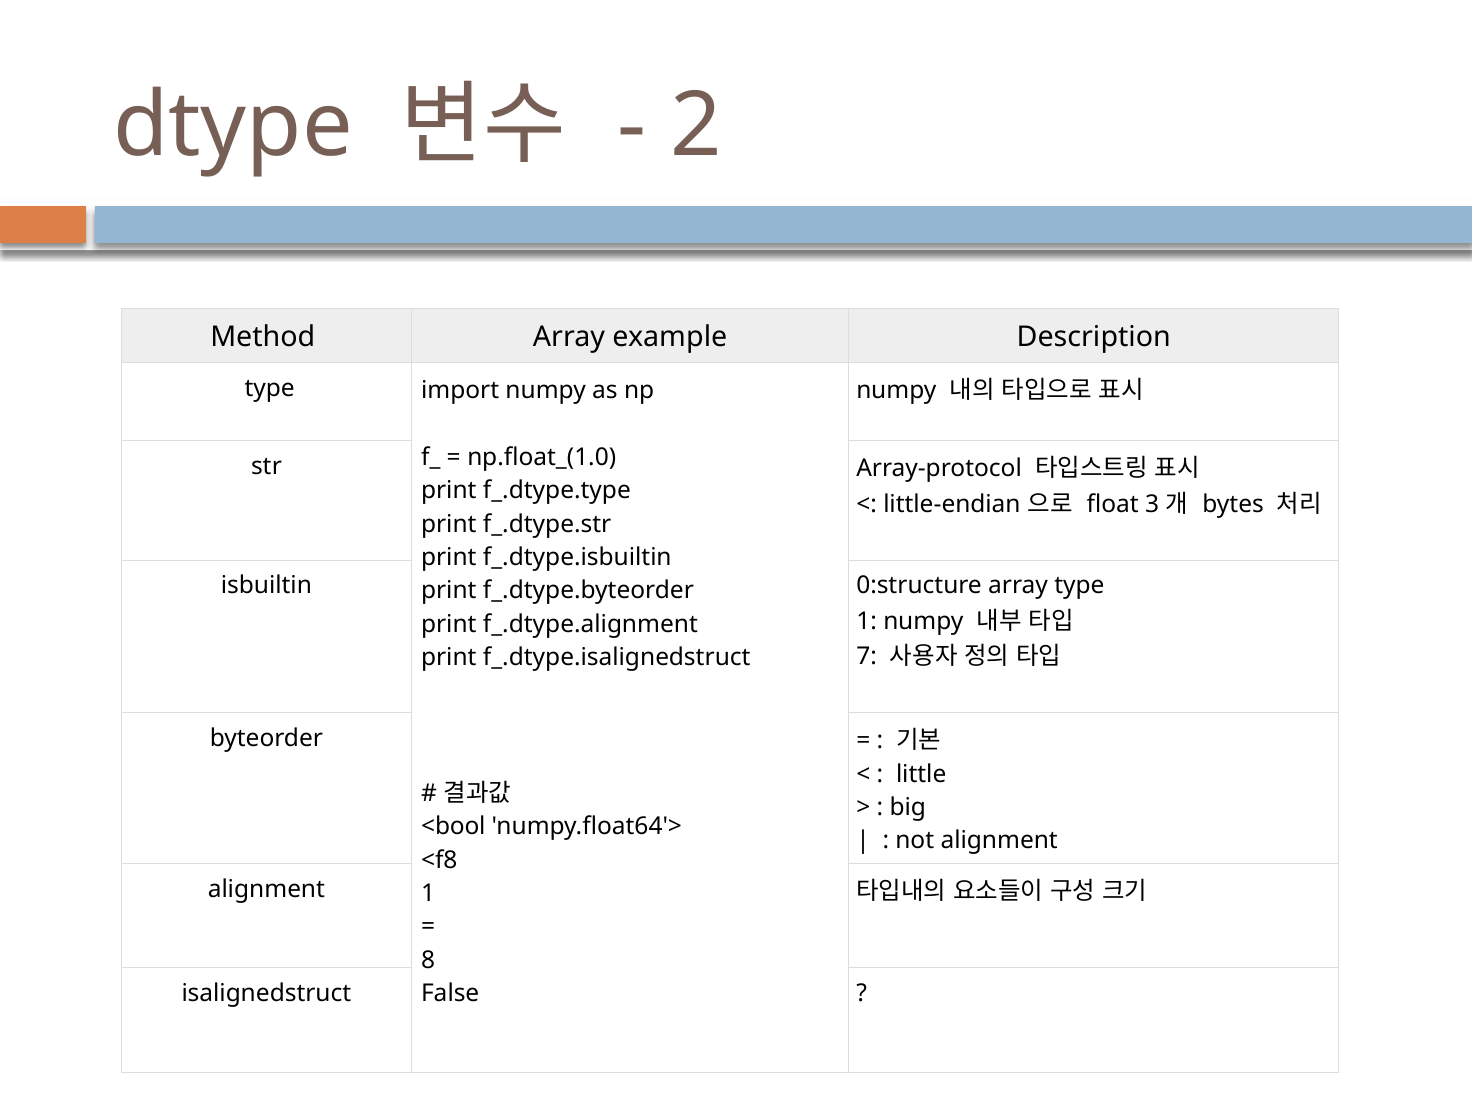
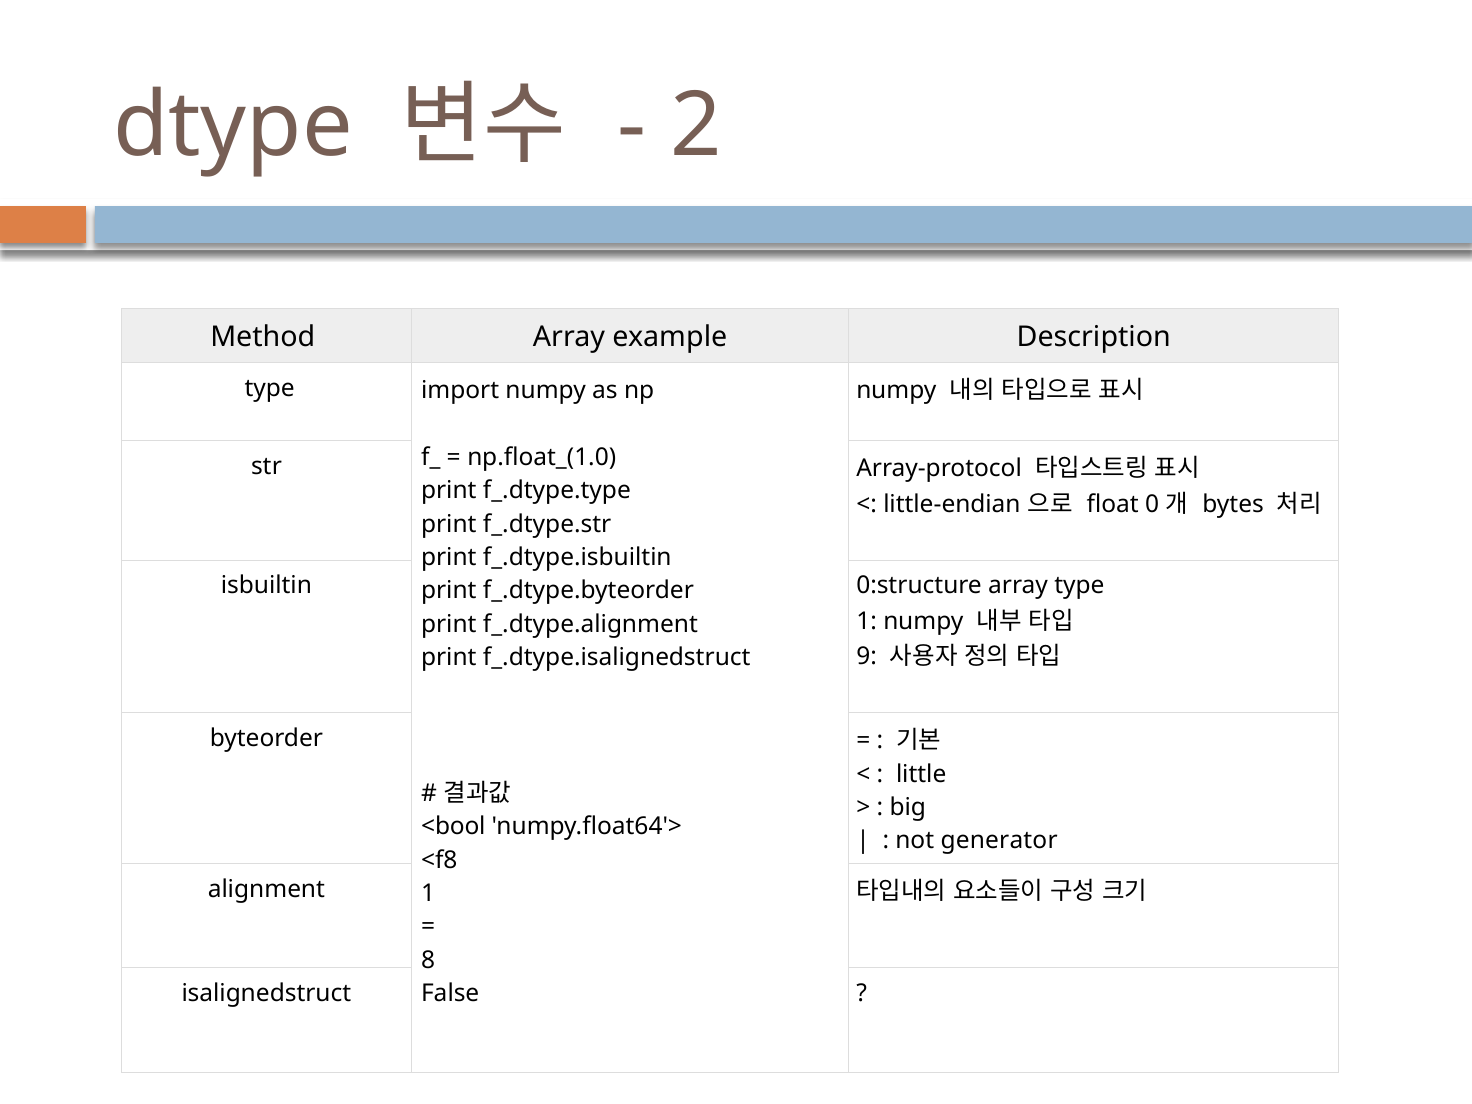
3: 3 -> 0
7: 7 -> 9
not alignment: alignment -> generator
